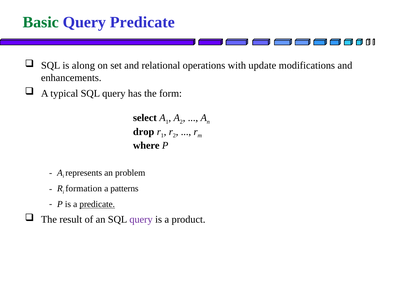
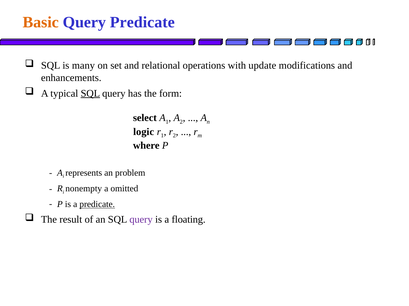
Basic colour: green -> orange
along: along -> many
SQL at (90, 94) underline: none -> present
drop: drop -> logic
formation: formation -> nonempty
patterns: patterns -> omitted
product: product -> floating
